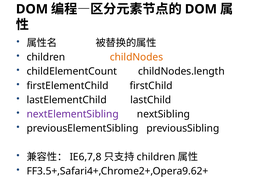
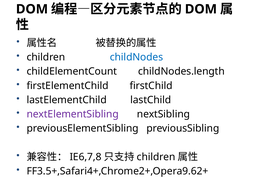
childNodes colour: orange -> blue
